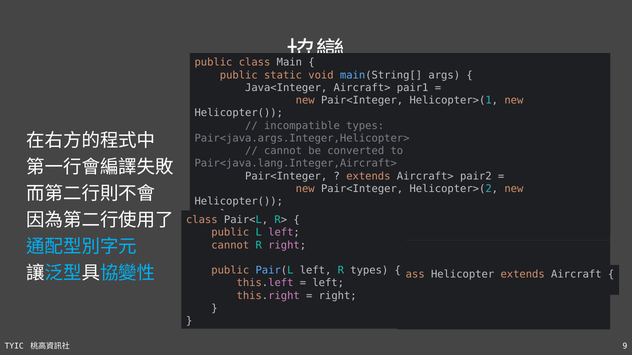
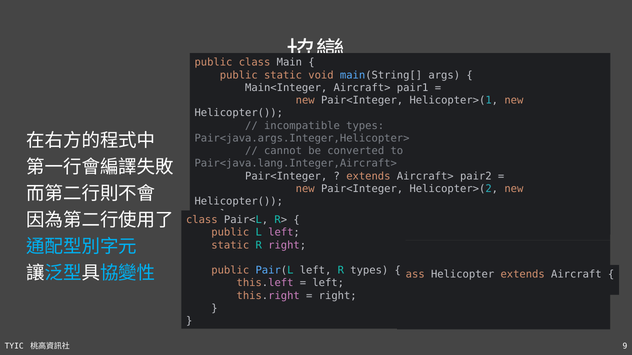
Java<Integer: Java<Integer -> Main<Integer
cannot at (230, 245): cannot -> static
